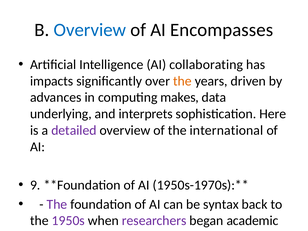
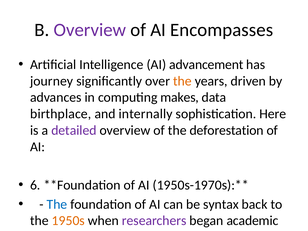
Overview at (90, 30) colour: blue -> purple
collaborating: collaborating -> advancement
impacts at (52, 81): impacts -> journey
underlying at (61, 114): underlying -> birthplace
interprets: interprets -> internally
international: international -> deforestation
9 at (35, 185): 9 -> 6
The at (57, 204) colour: purple -> blue
1950s at (68, 221) colour: purple -> orange
